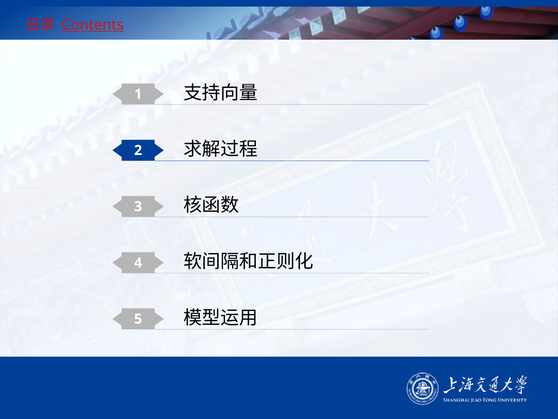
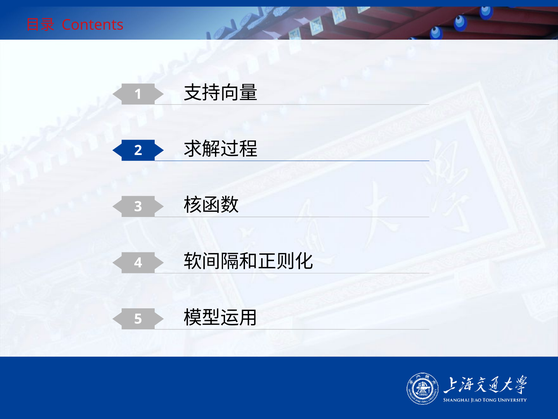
Contents underline: present -> none
